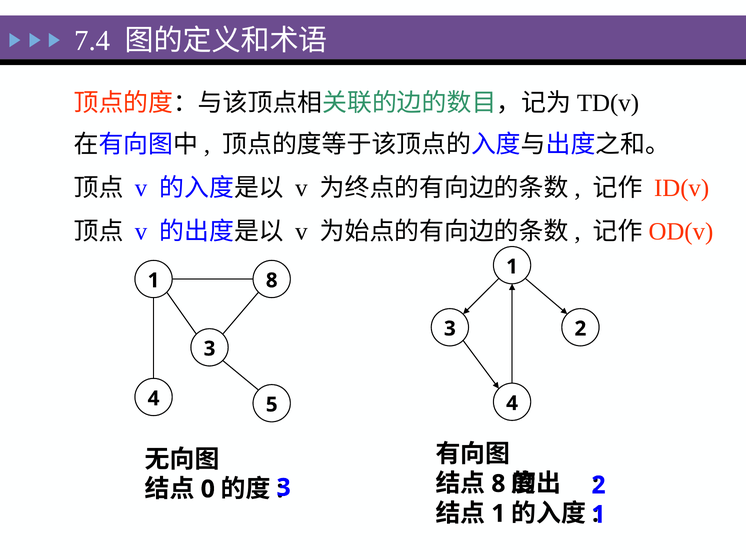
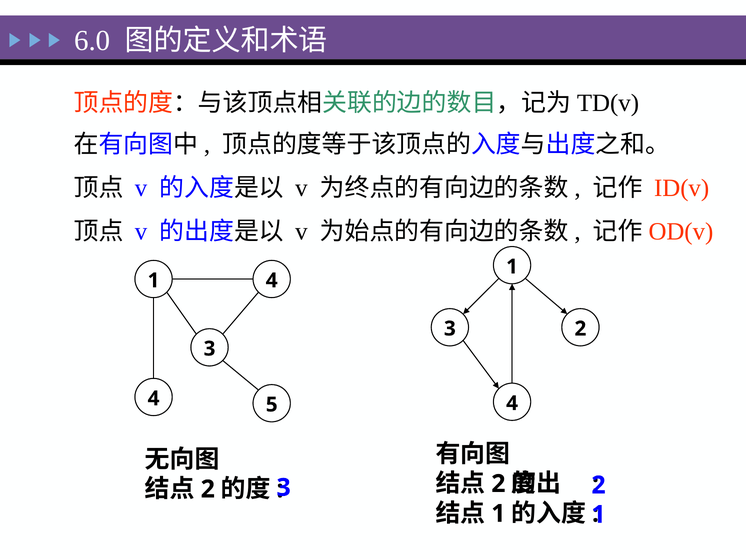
7.4: 7.4 -> 6.0
1 8: 8 -> 4
8 at (498, 484): 8 -> 2
0 at (208, 490): 0 -> 2
